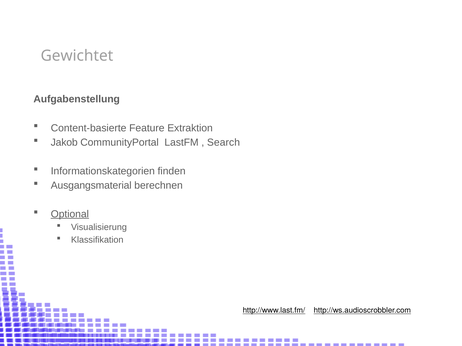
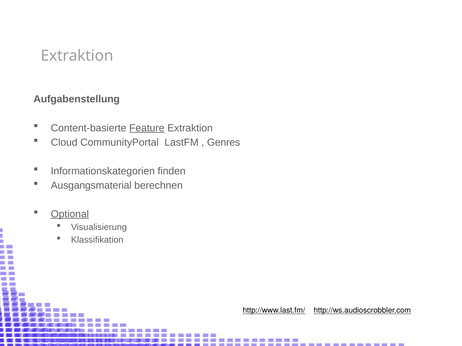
Gewichtet at (77, 56): Gewichtet -> Extraktion
Feature underline: none -> present
Jakob: Jakob -> Cloud
Search: Search -> Genres
